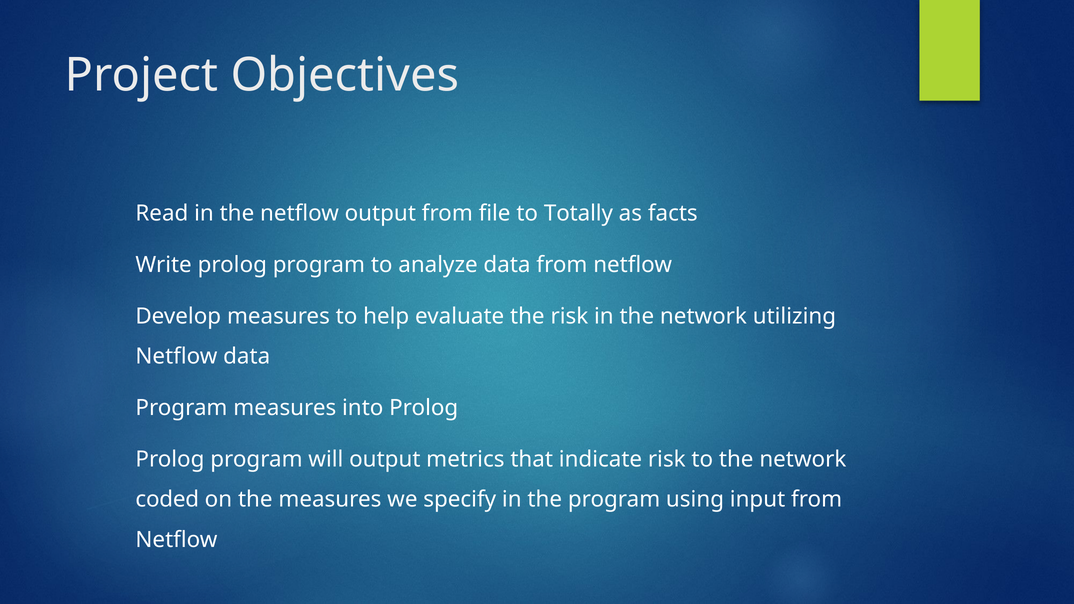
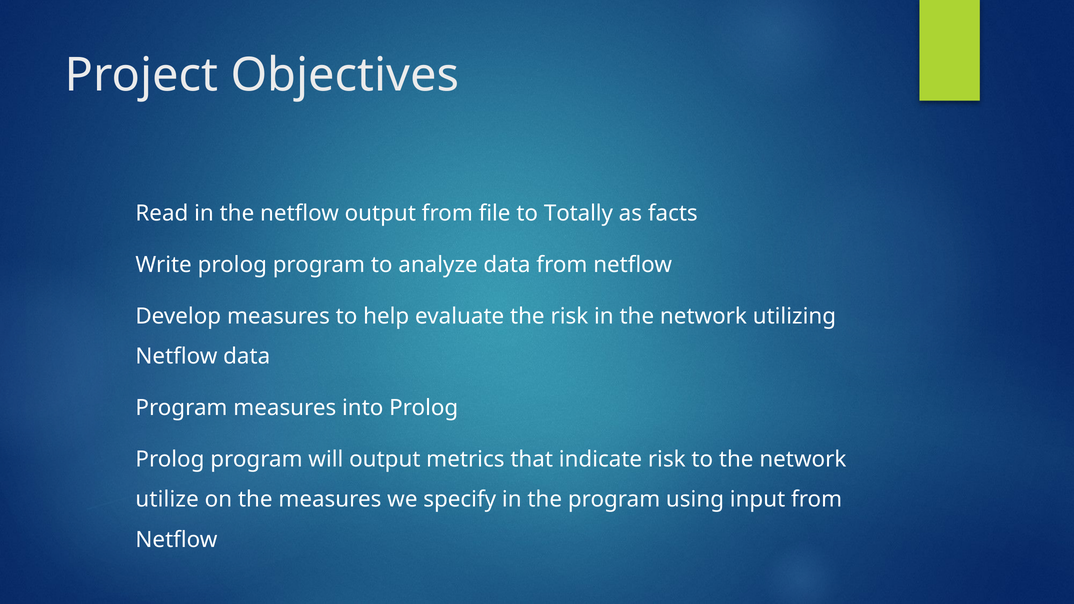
coded: coded -> utilize
